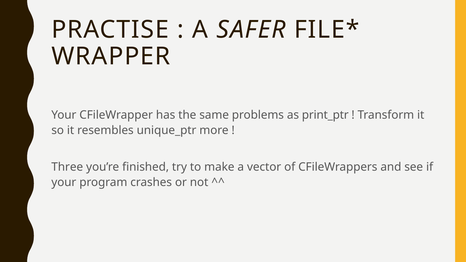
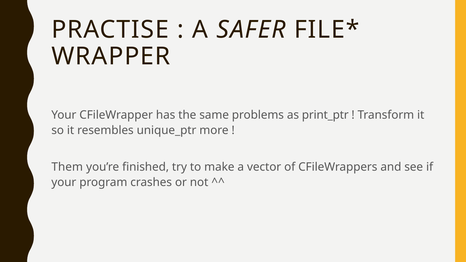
Three: Three -> Them
